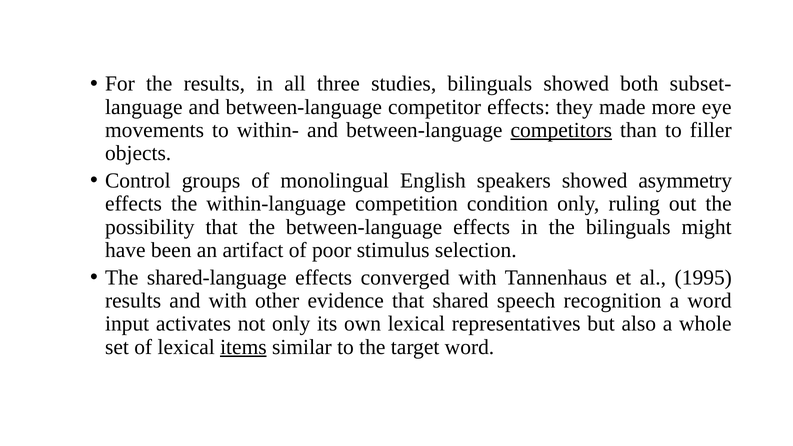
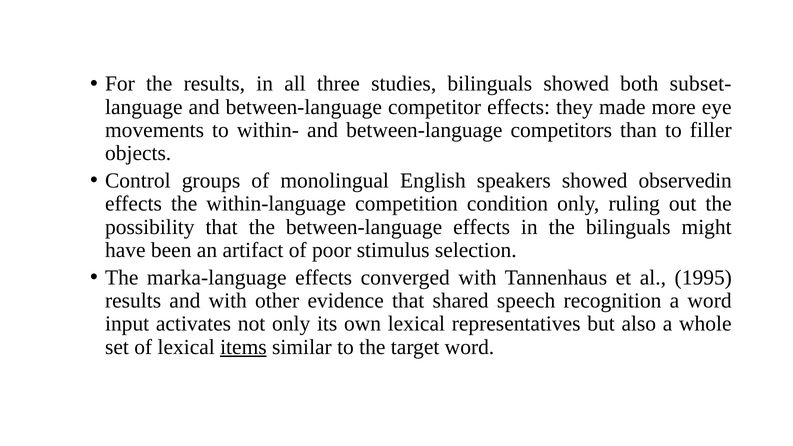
competitors underline: present -> none
asymmetry: asymmetry -> observedin
shared-language: shared-language -> marka-language
